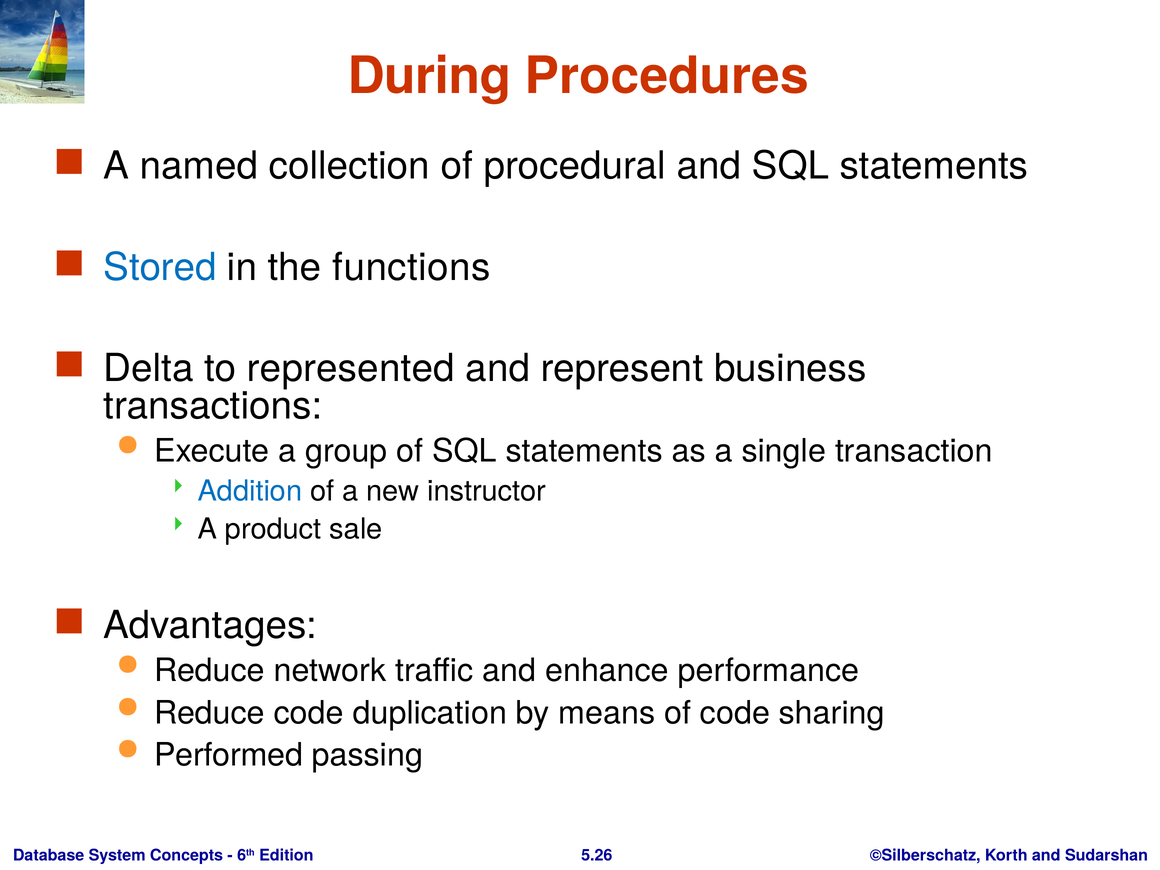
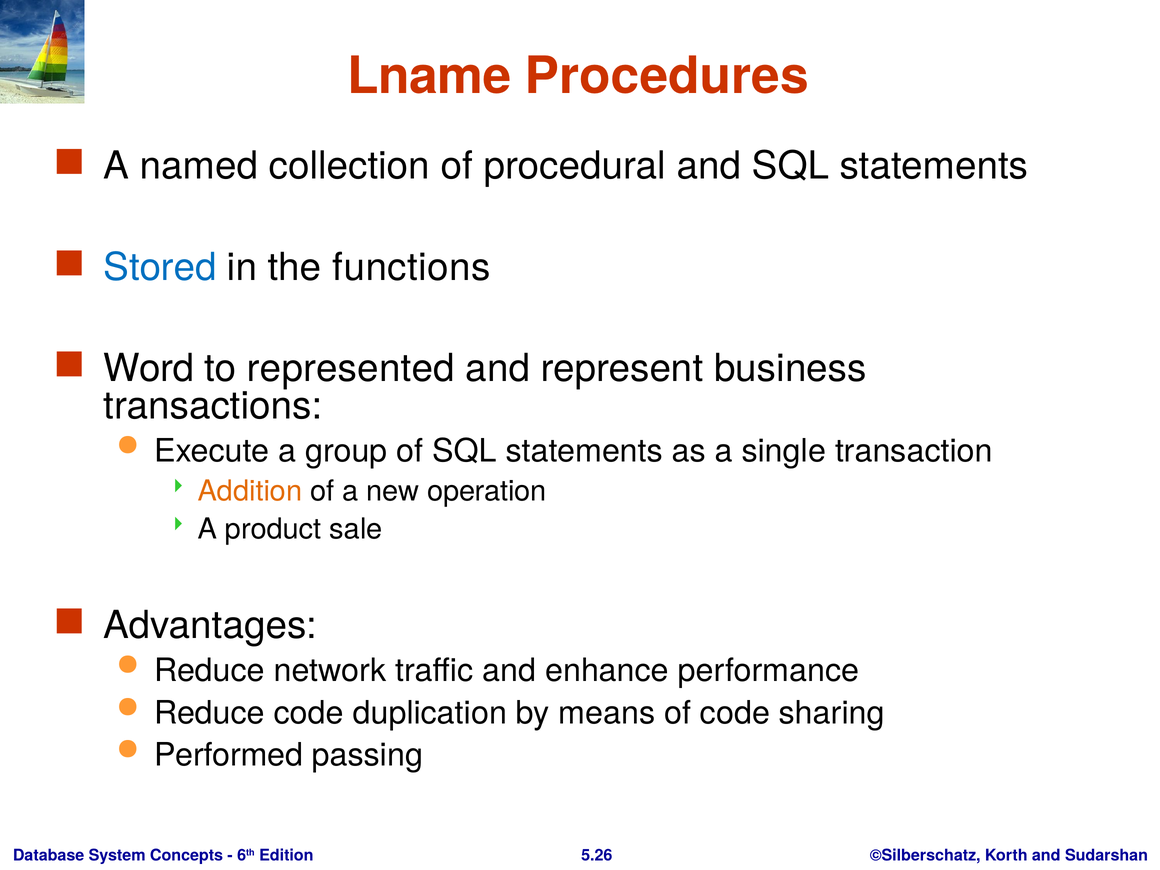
During: During -> Lname
Delta: Delta -> Word
Addition colour: blue -> orange
instructor: instructor -> operation
